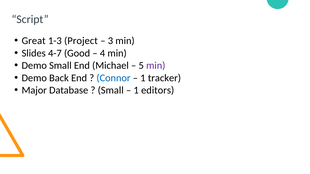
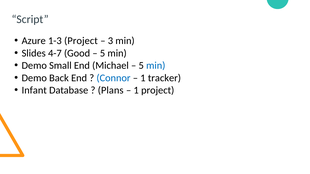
Great: Great -> Azure
4 at (103, 53): 4 -> 5
min at (156, 66) colour: purple -> blue
Major: Major -> Infant
Small at (111, 91): Small -> Plans
1 editors: editors -> project
